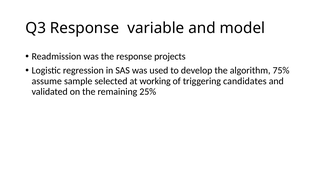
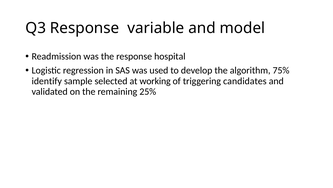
projects: projects -> hospital
assume: assume -> identify
